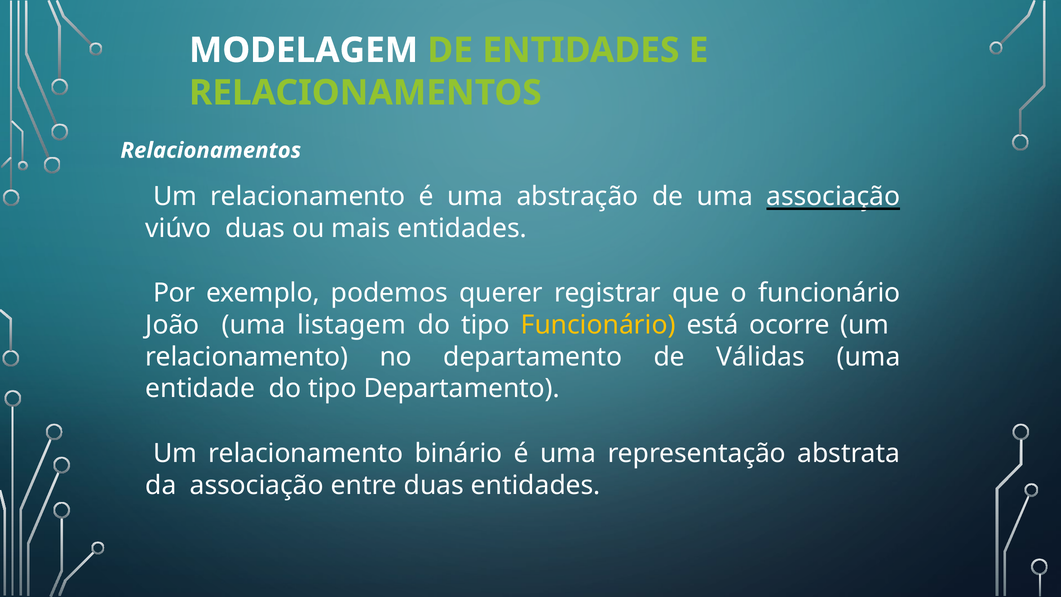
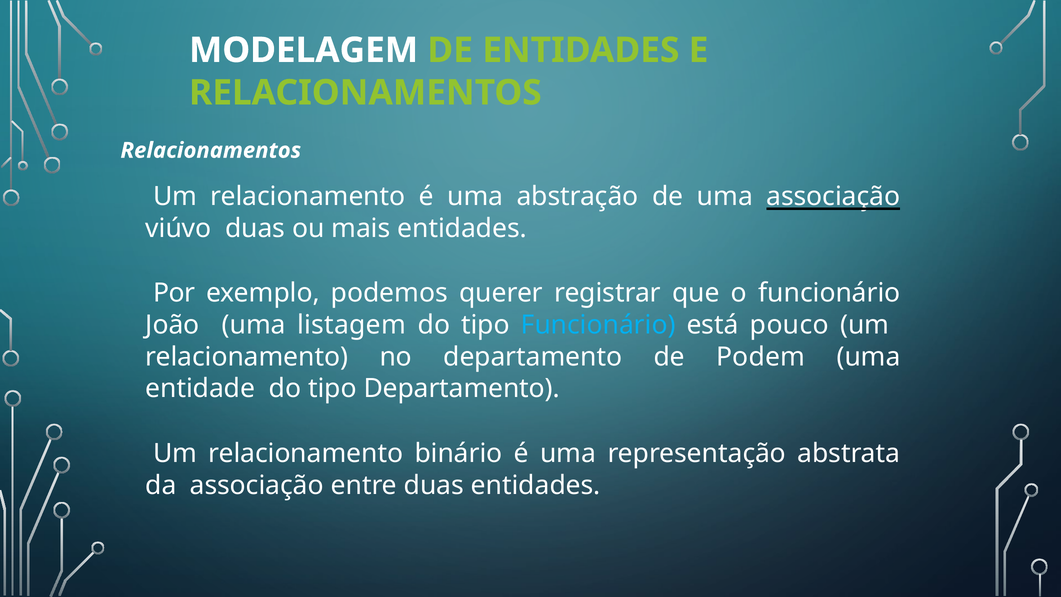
Funcionário at (598, 325) colour: yellow -> light blue
ocorre: ocorre -> pouco
Válidas: Válidas -> Podem
